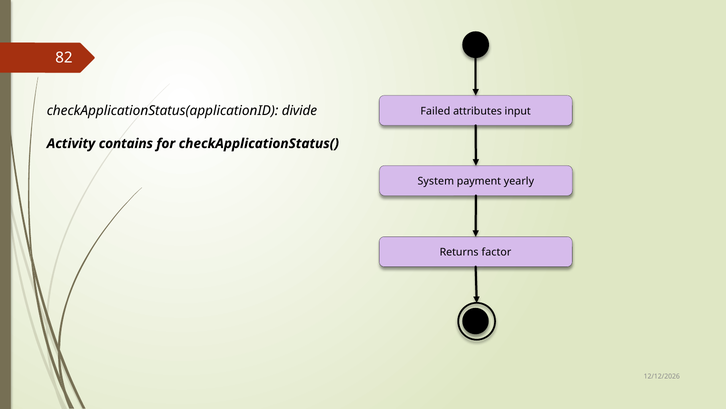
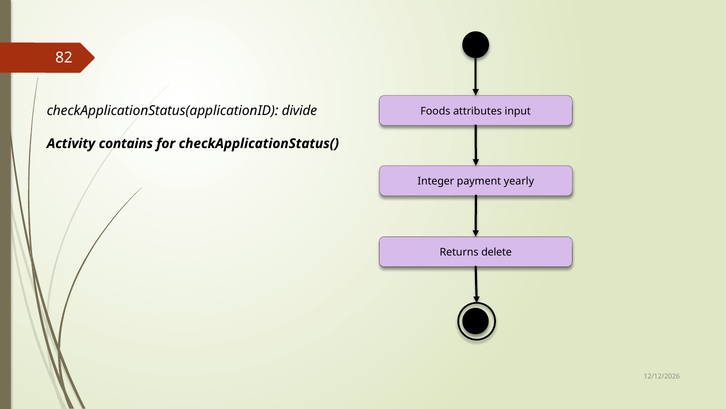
Failed: Failed -> Foods
System: System -> Integer
factor: factor -> delete
